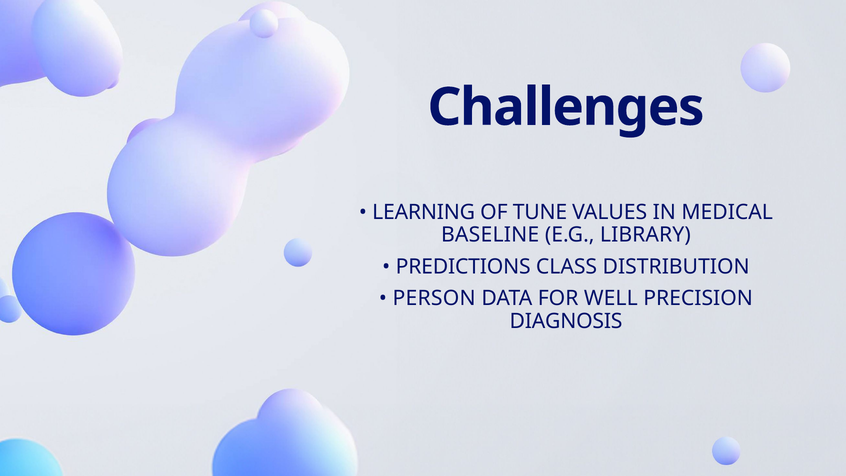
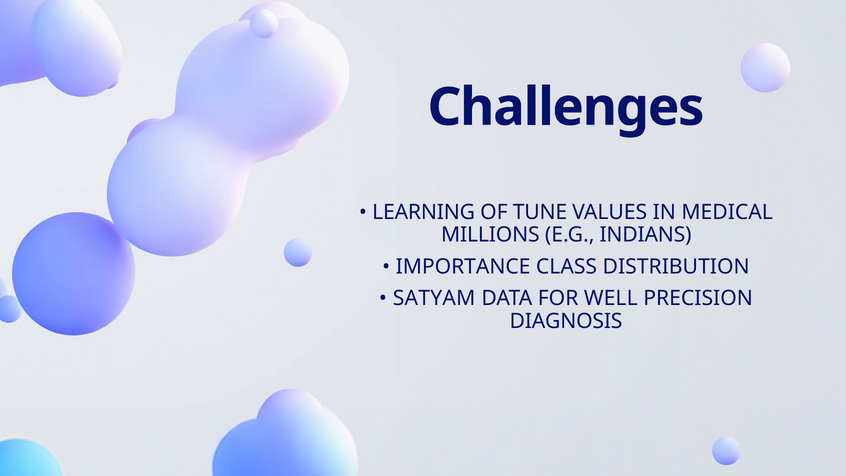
BASELINE: BASELINE -> MILLIONS
LIBRARY: LIBRARY -> INDIANS
PREDICTIONS: PREDICTIONS -> IMPORTANCE
PERSON: PERSON -> SATYAM
